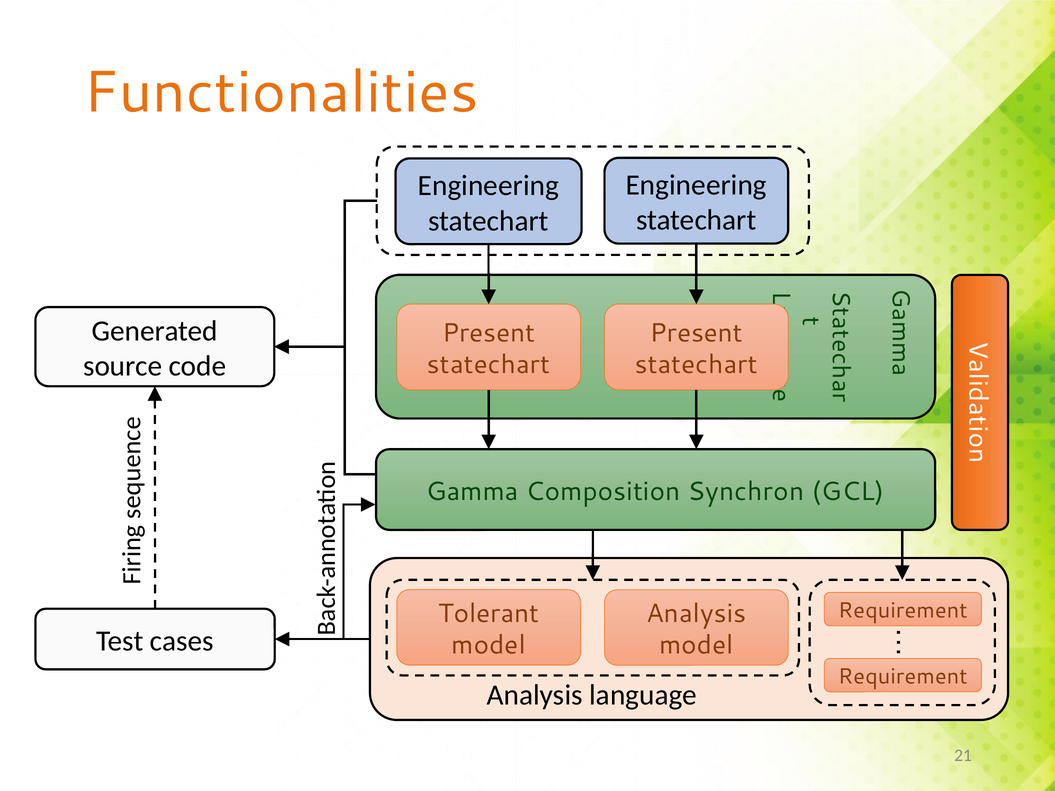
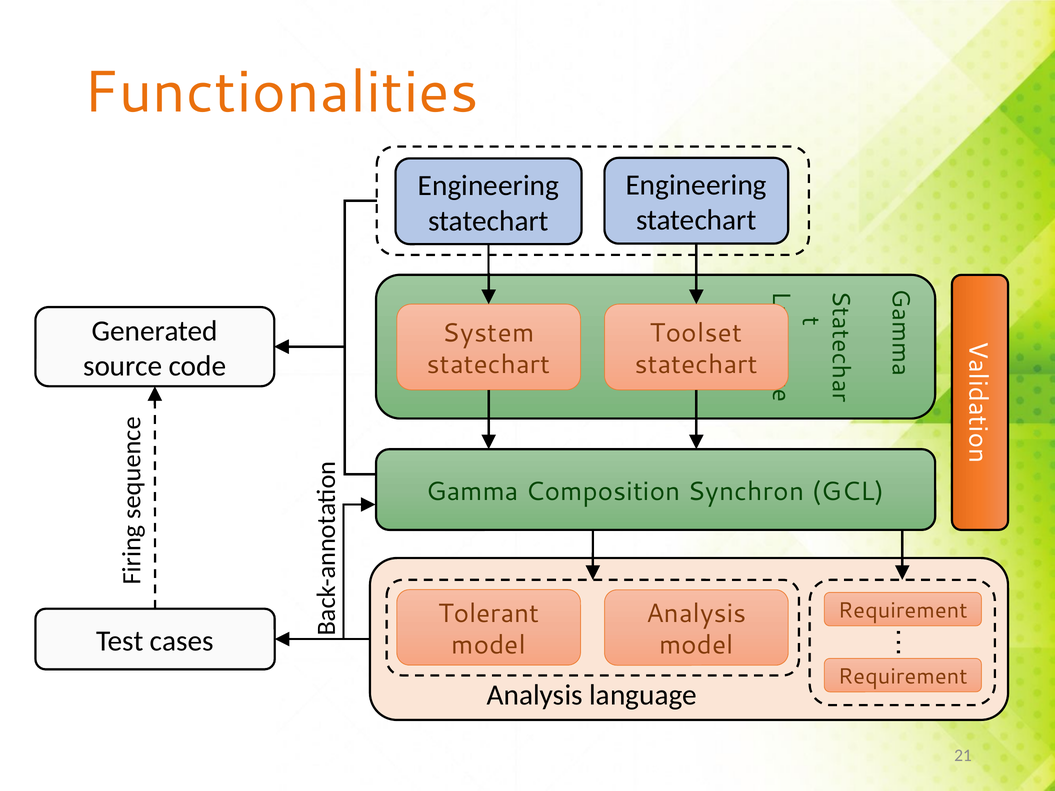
Present at (489, 333): Present -> System
Present at (696, 333): Present -> Toolset
